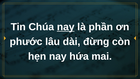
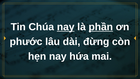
phần underline: none -> present
